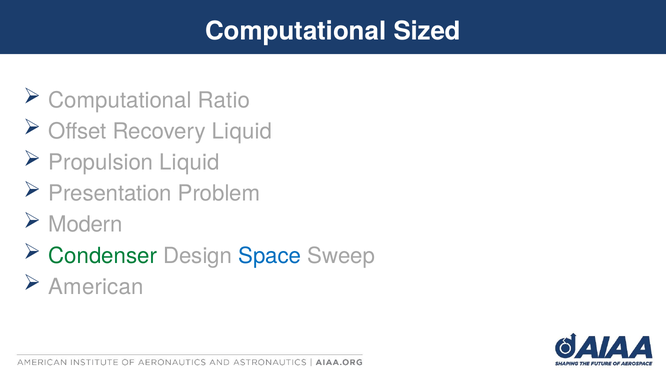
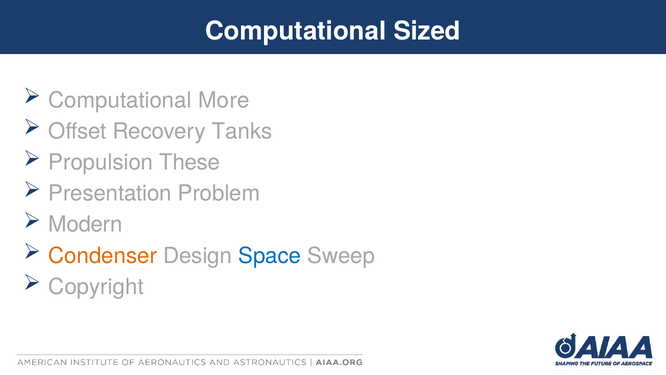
Ratio: Ratio -> More
Recovery Liquid: Liquid -> Tanks
Propulsion Liquid: Liquid -> These
Condenser colour: green -> orange
American: American -> Copyright
